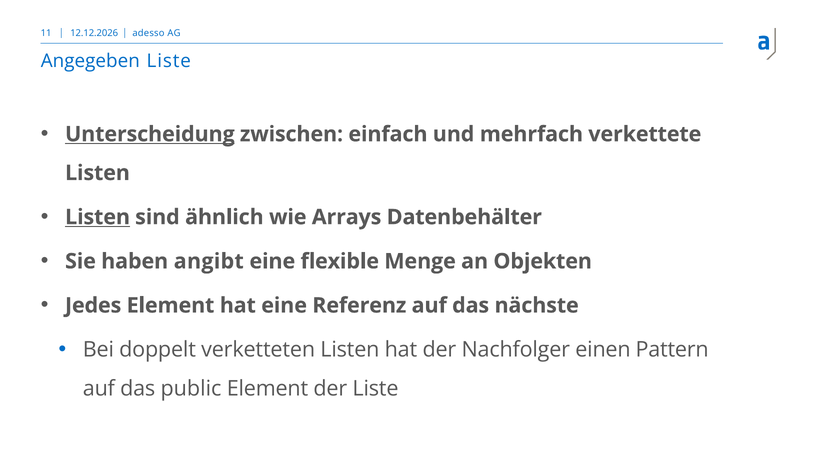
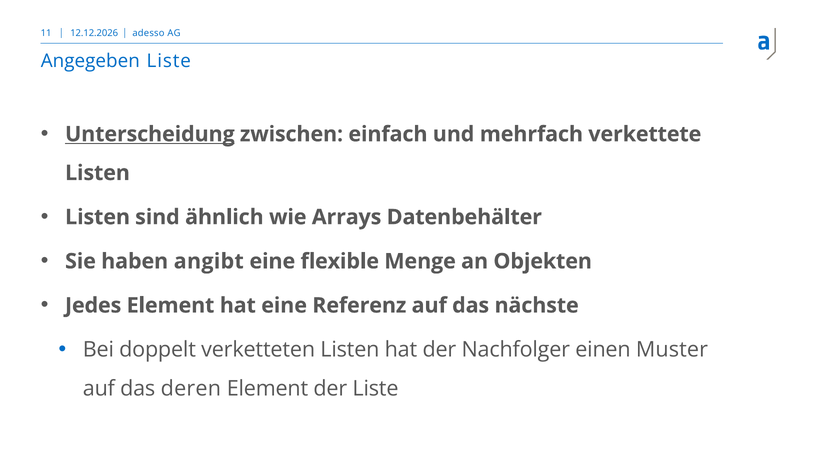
Listen at (98, 217) underline: present -> none
Pattern: Pattern -> Muster
public: public -> deren
